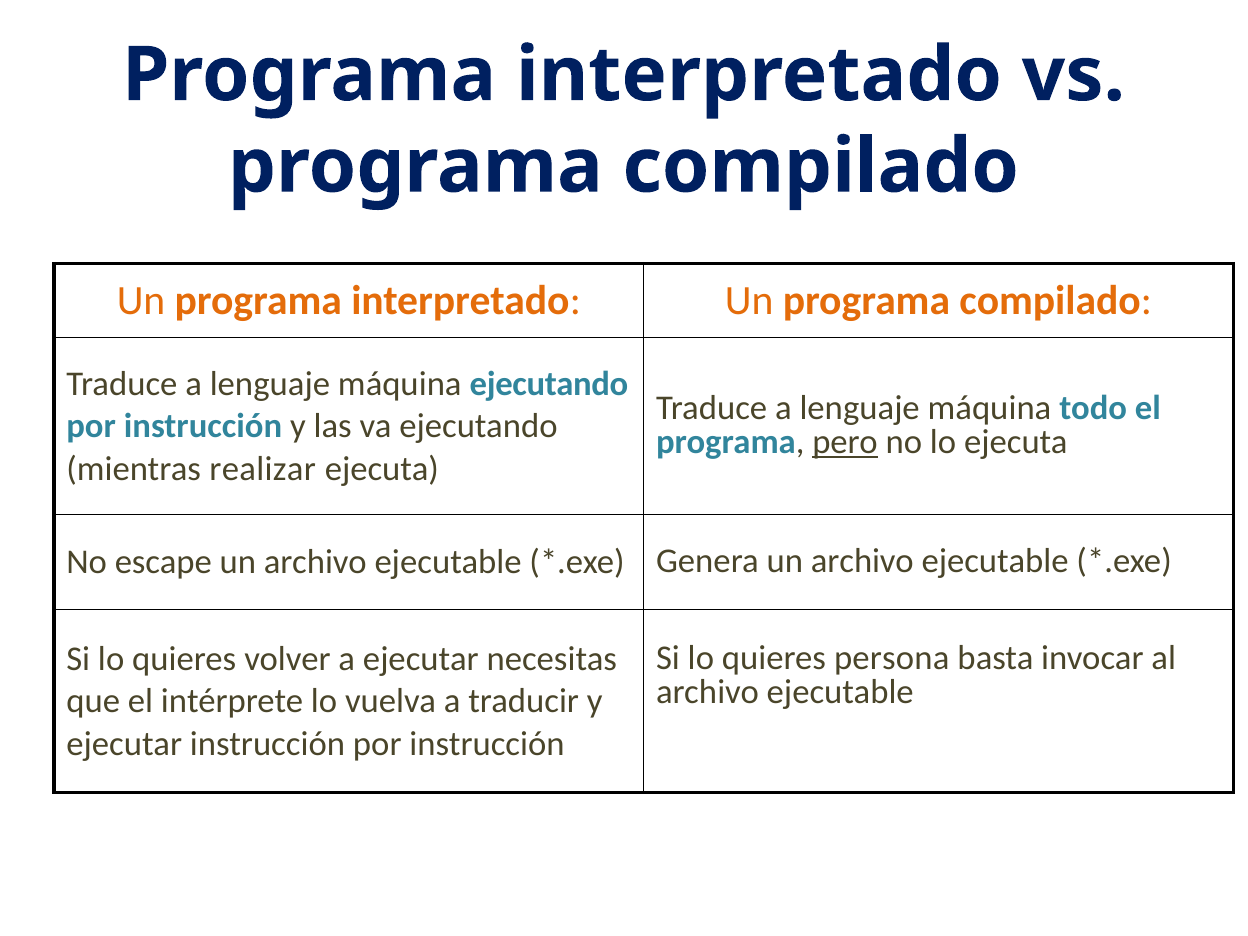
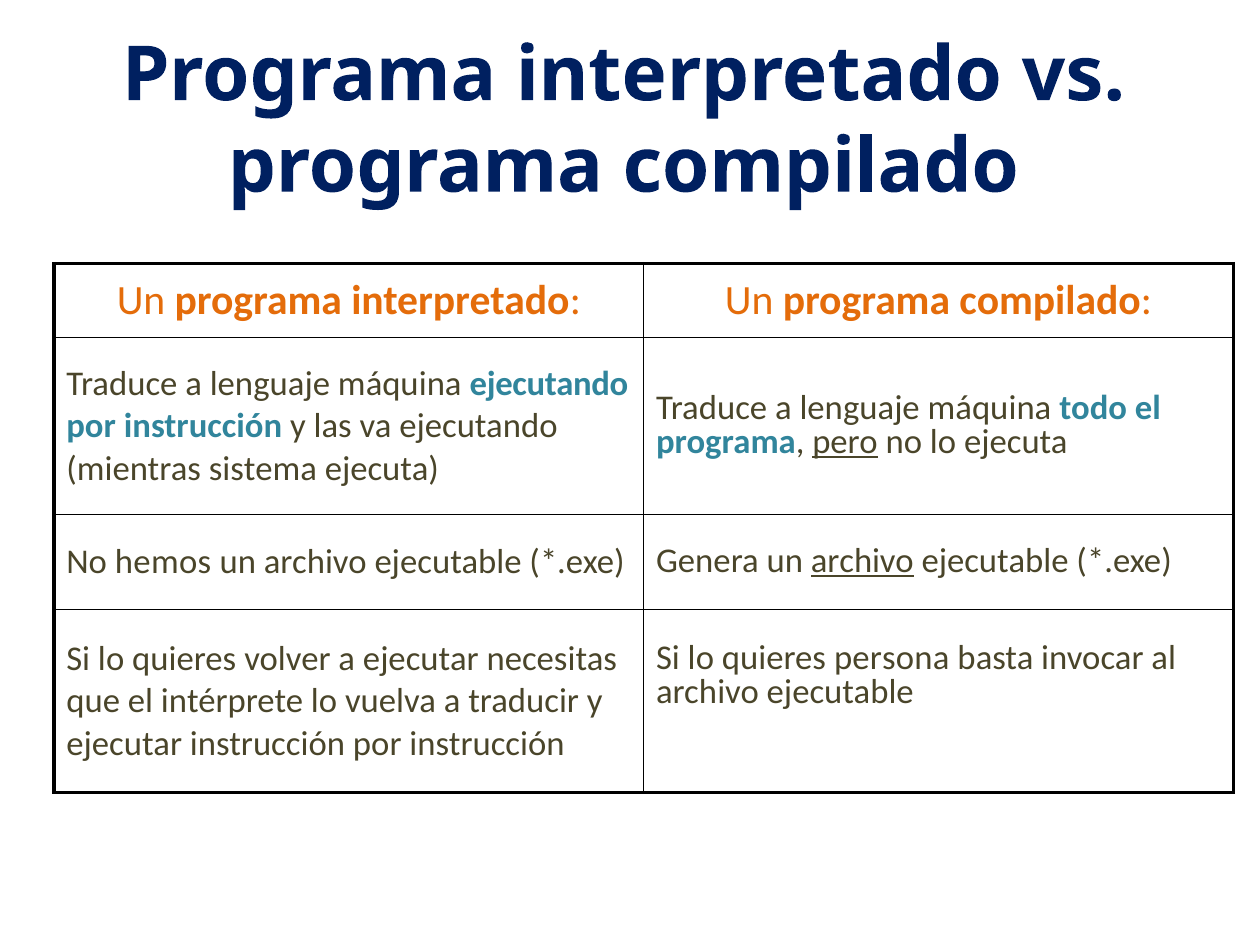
realizar: realizar -> sistema
escape: escape -> hemos
archivo at (862, 561) underline: none -> present
